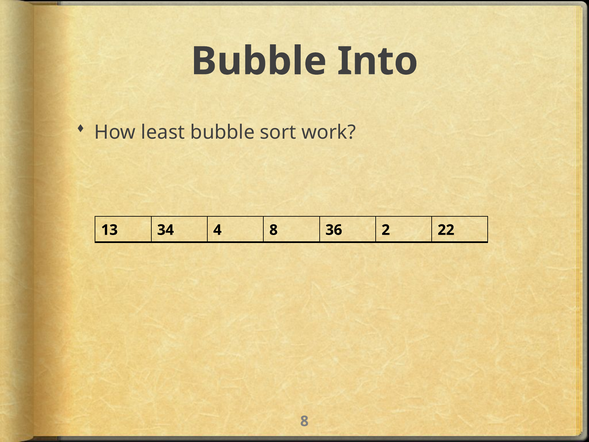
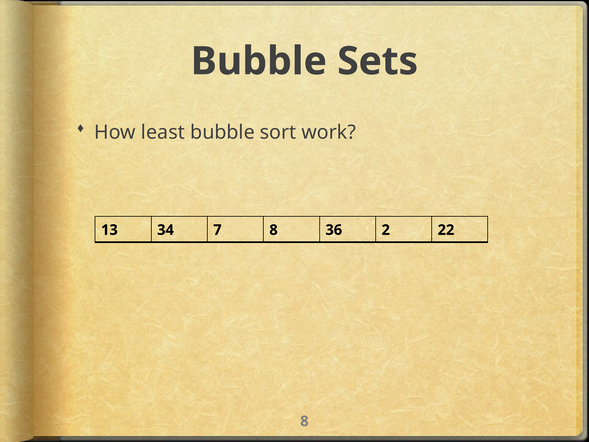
Into: Into -> Sets
4: 4 -> 7
